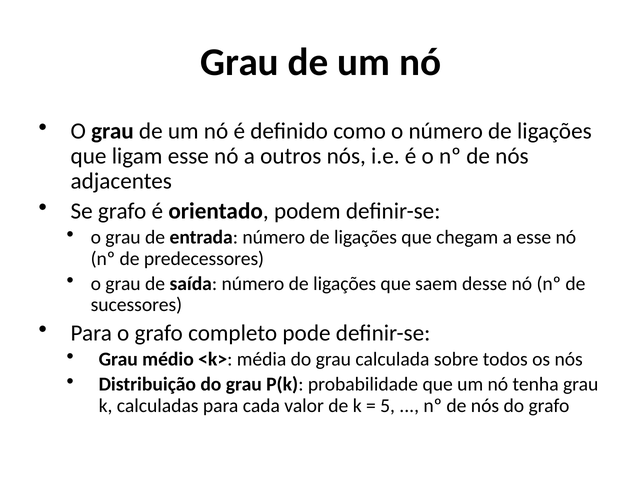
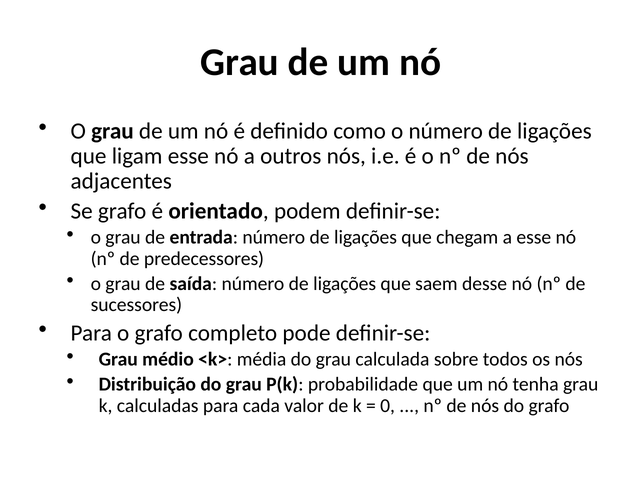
5: 5 -> 0
